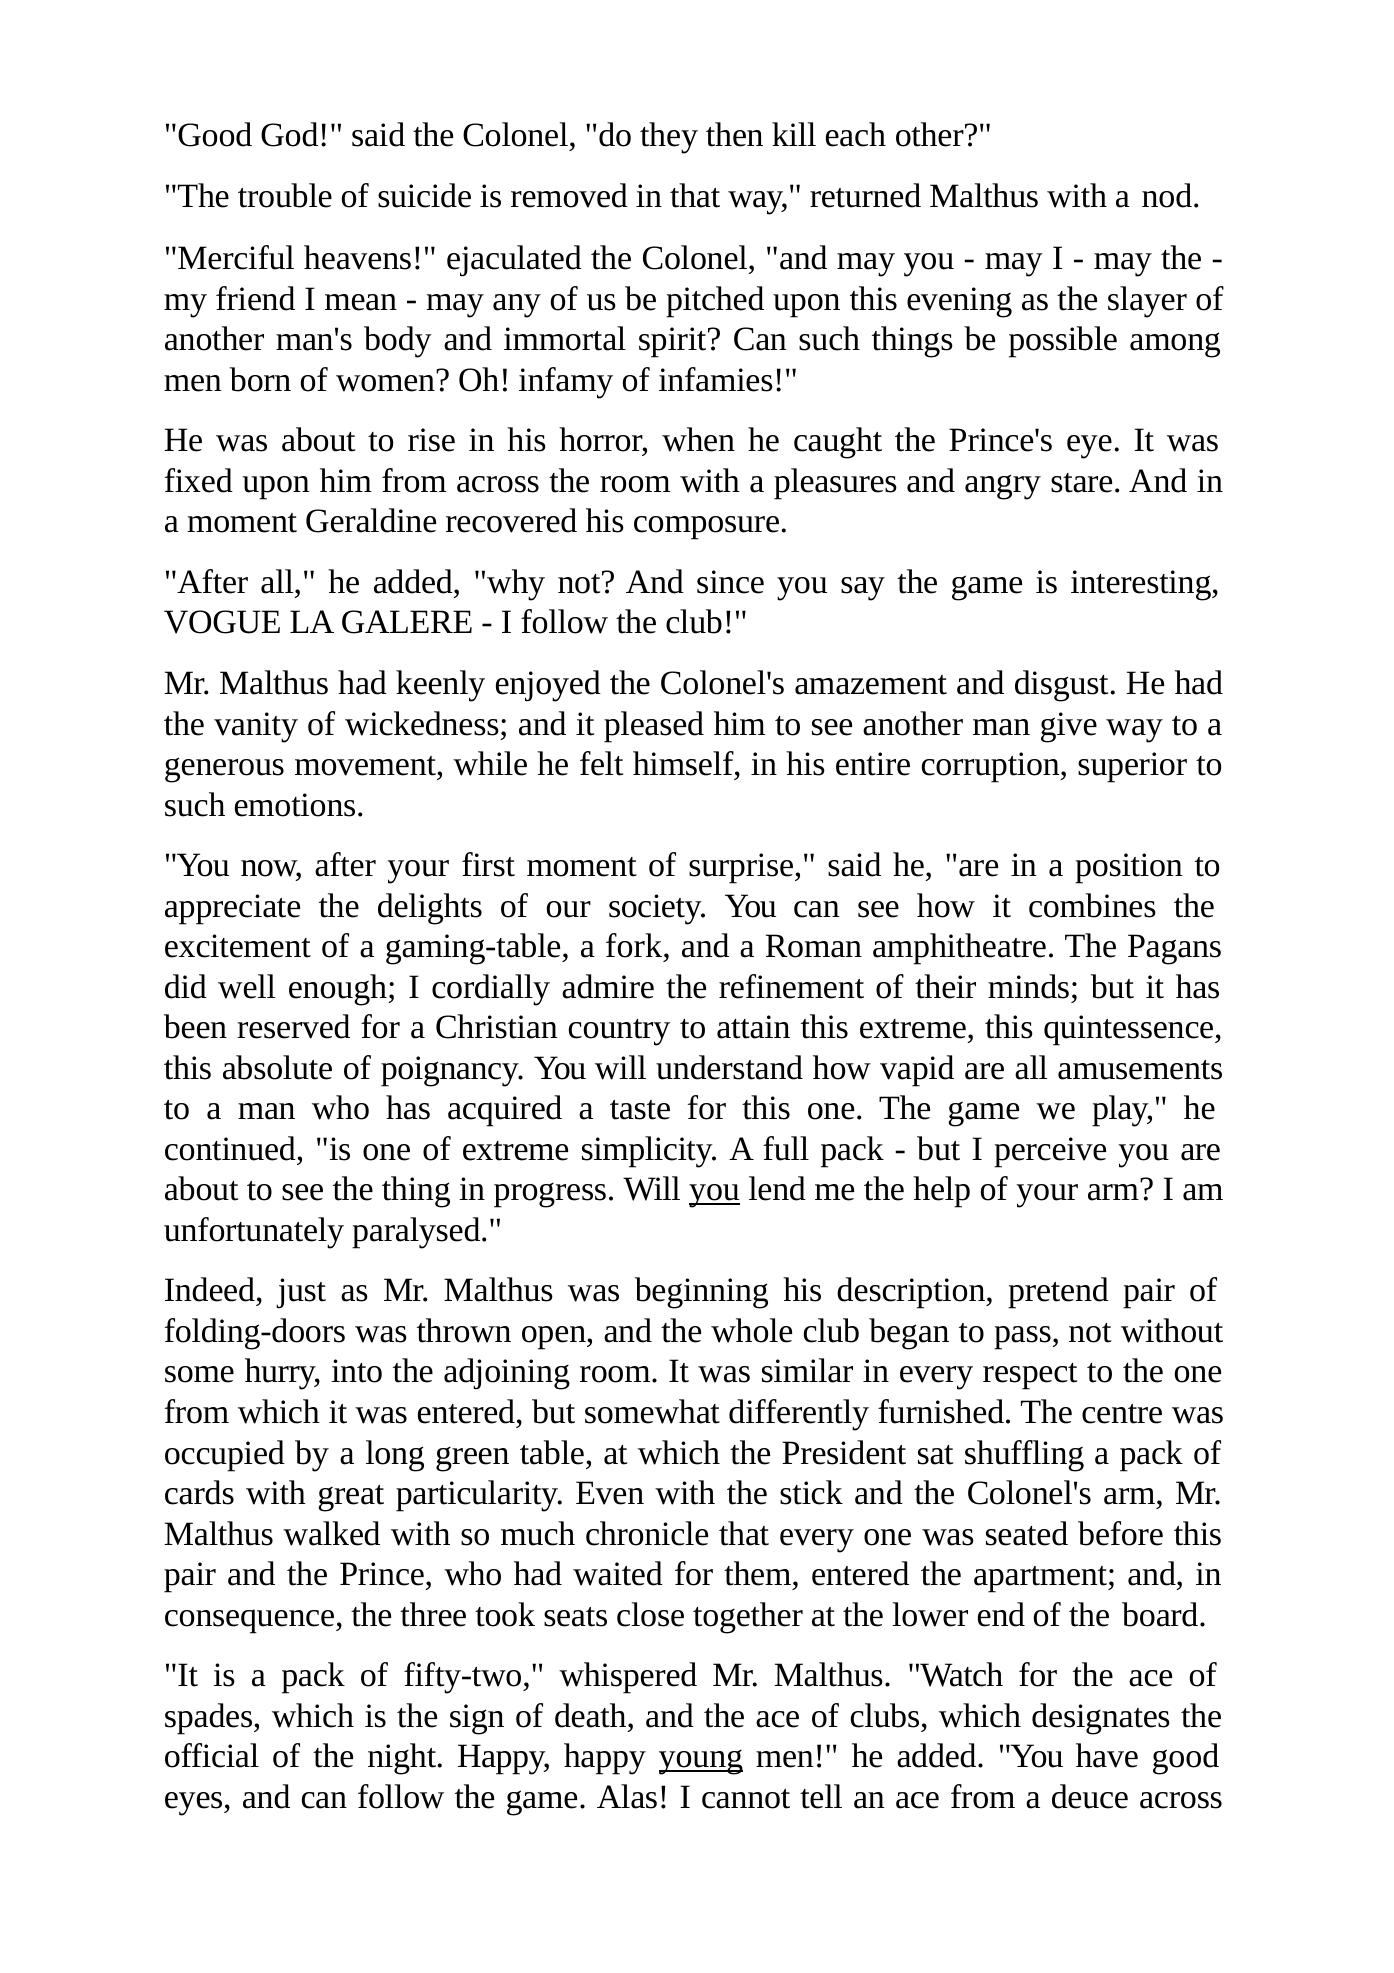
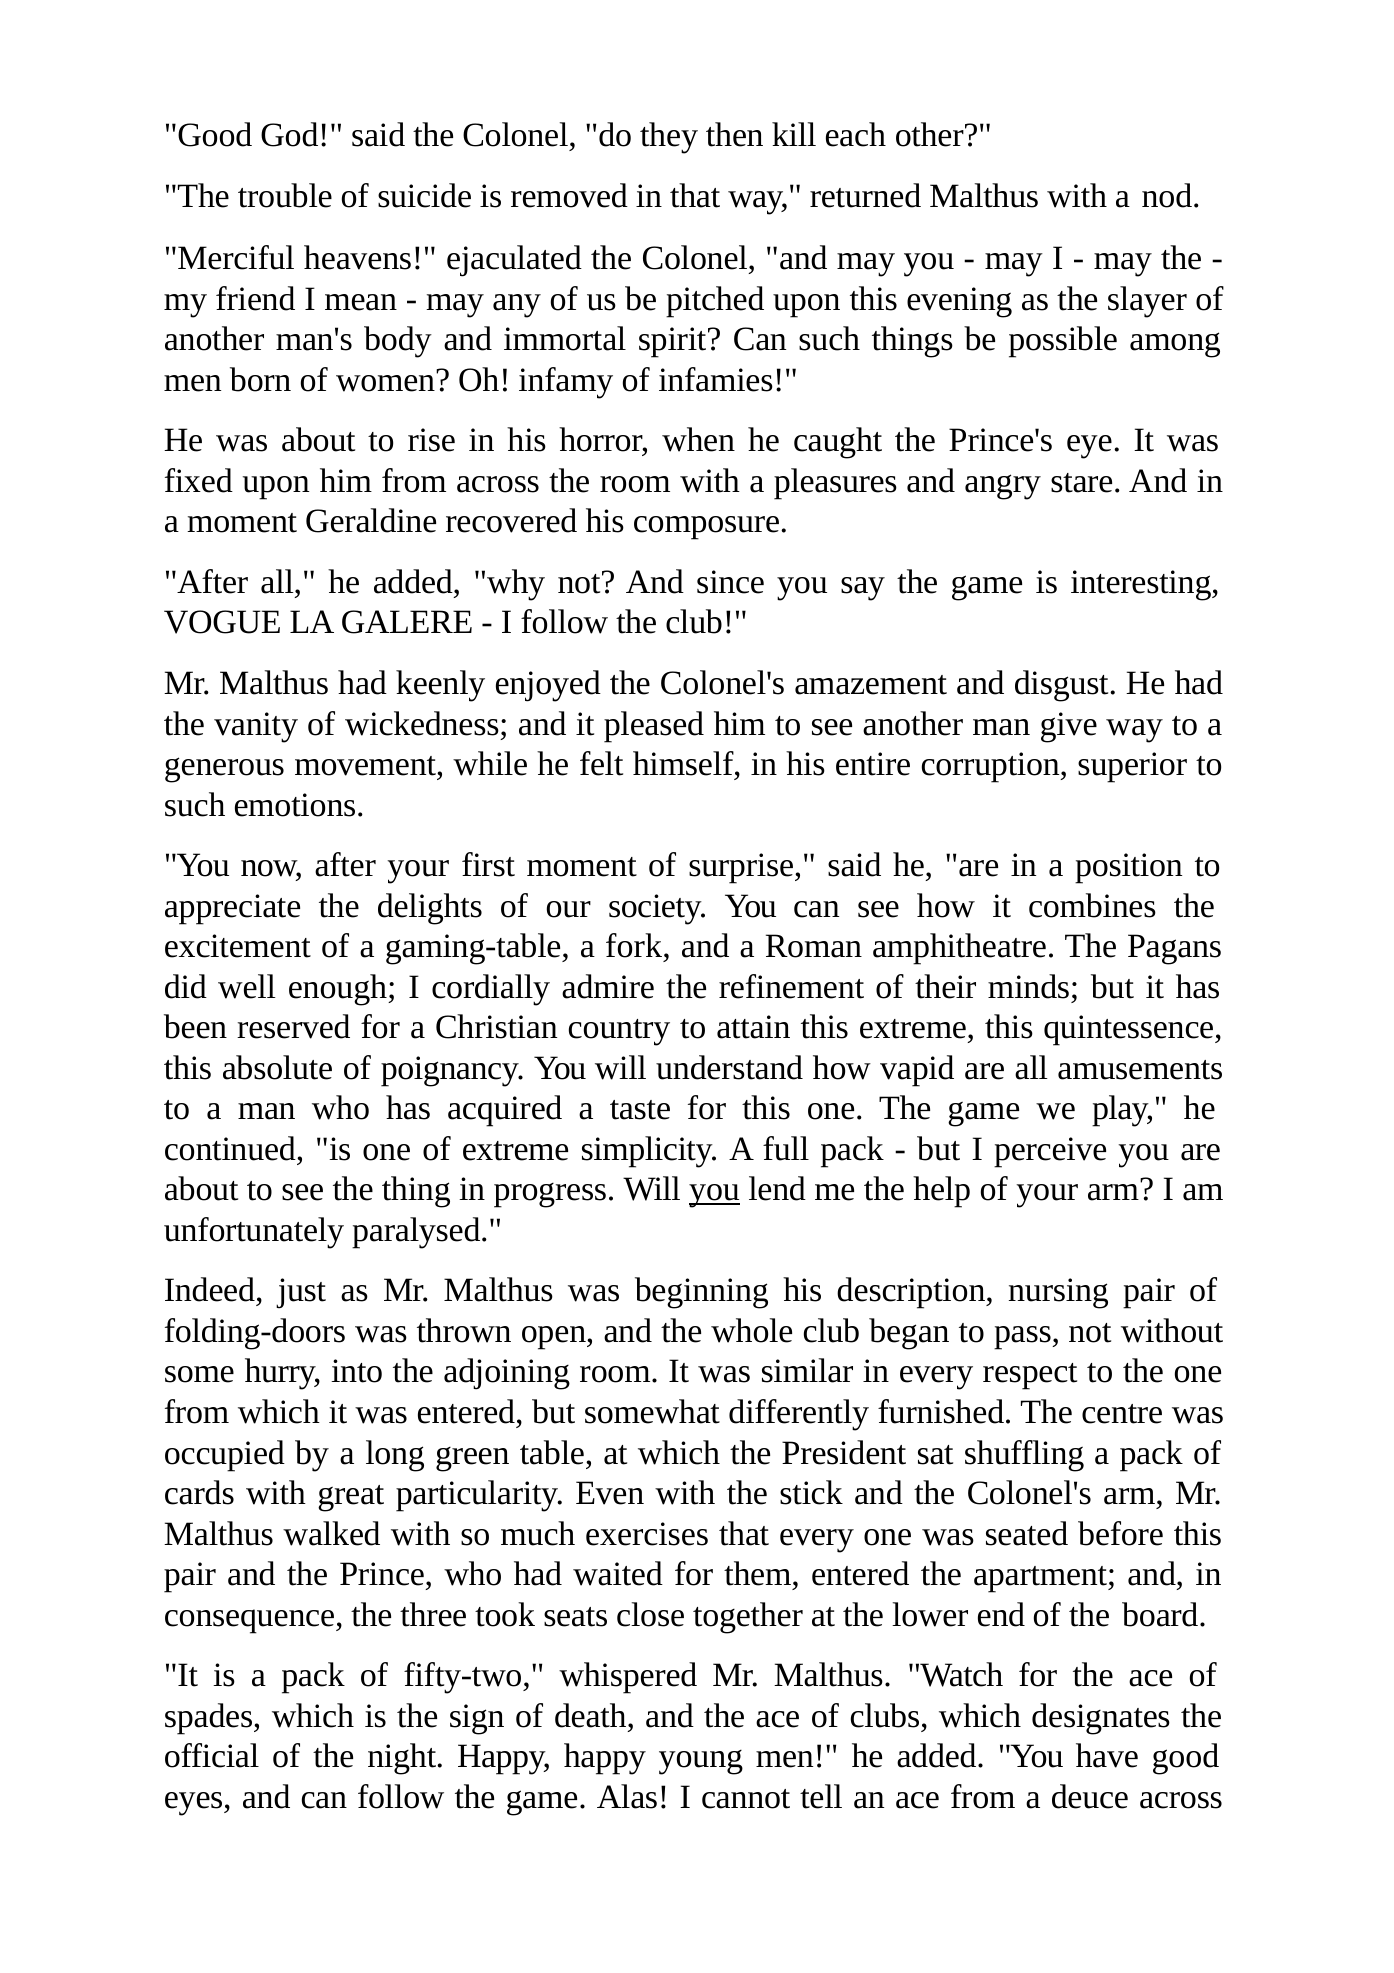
pretend: pretend -> nursing
chronicle: chronicle -> exercises
young underline: present -> none
